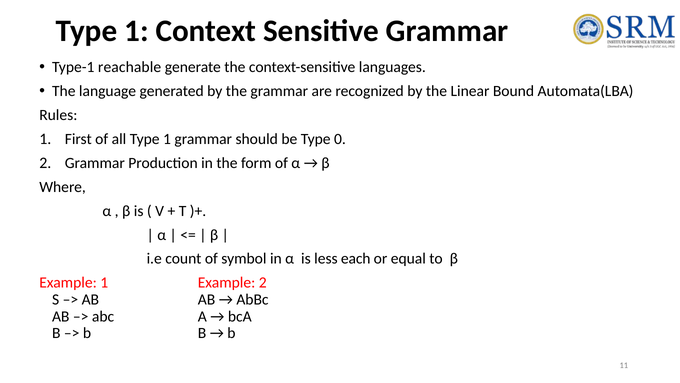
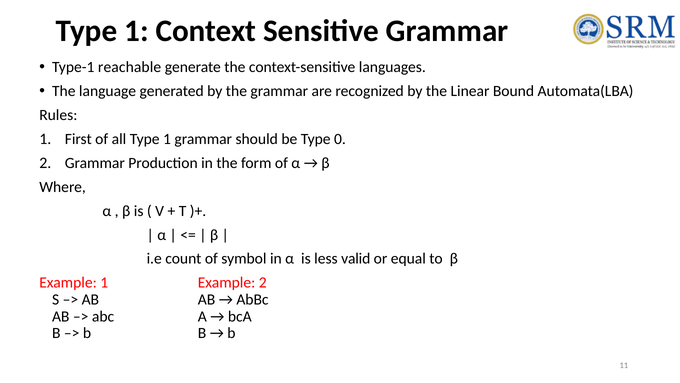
each: each -> valid
